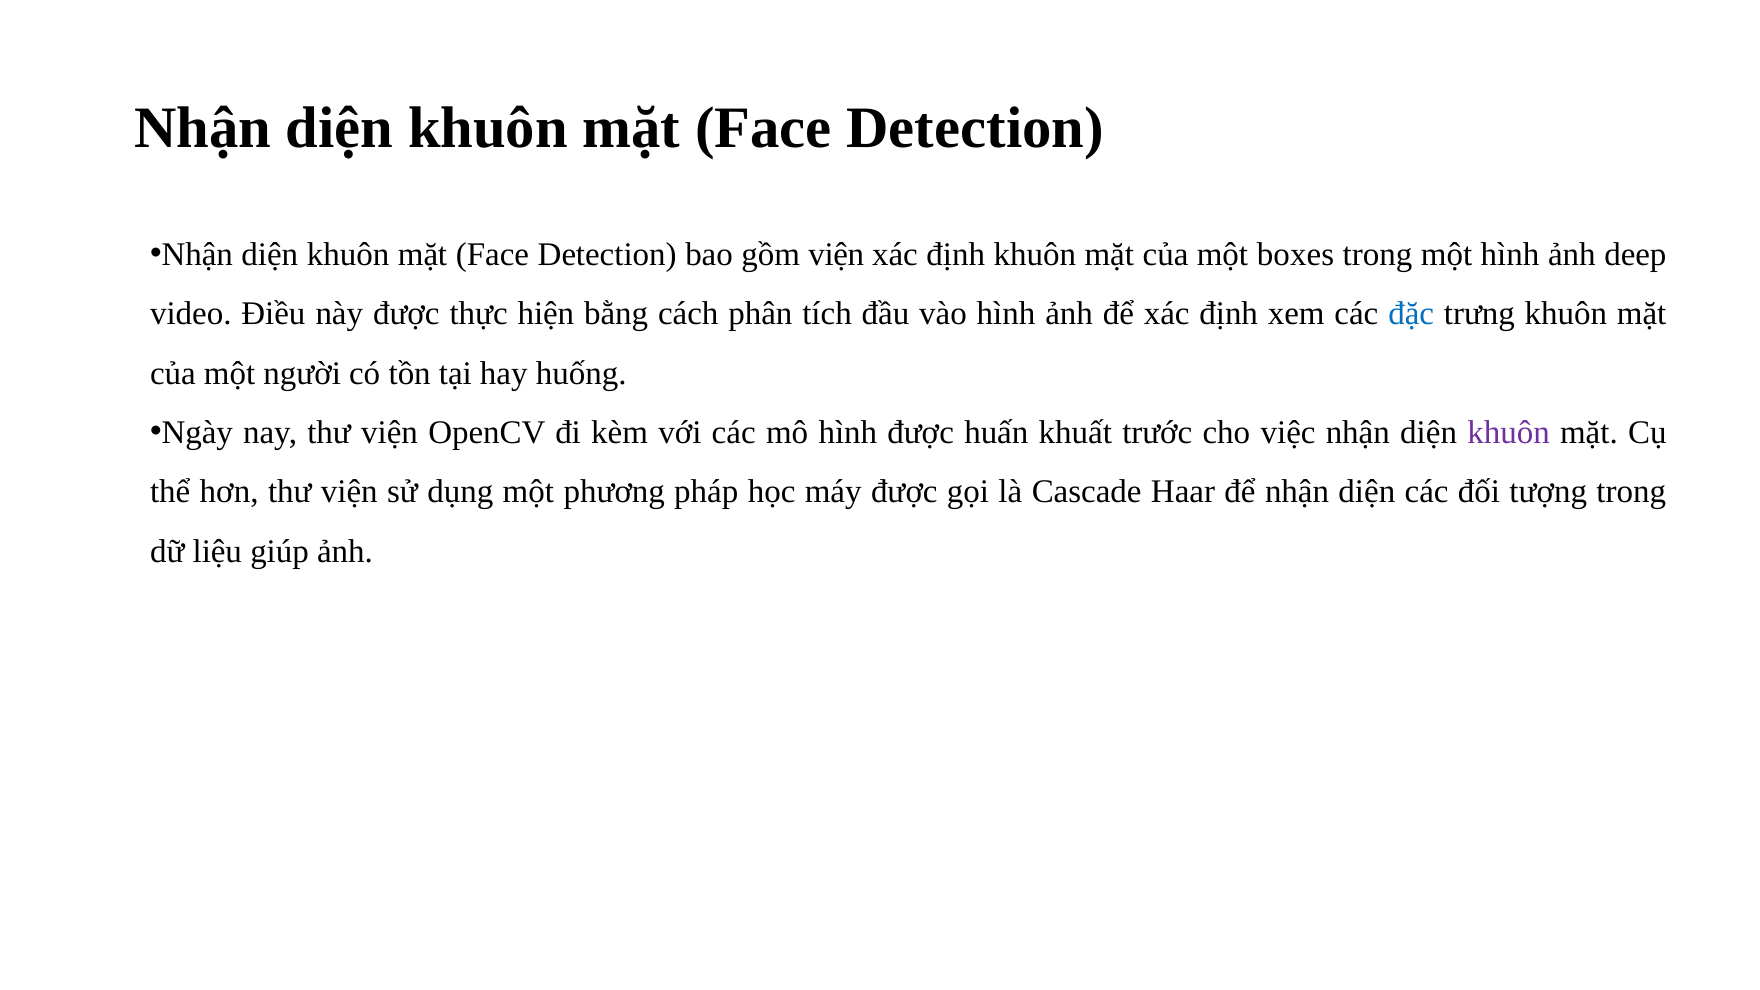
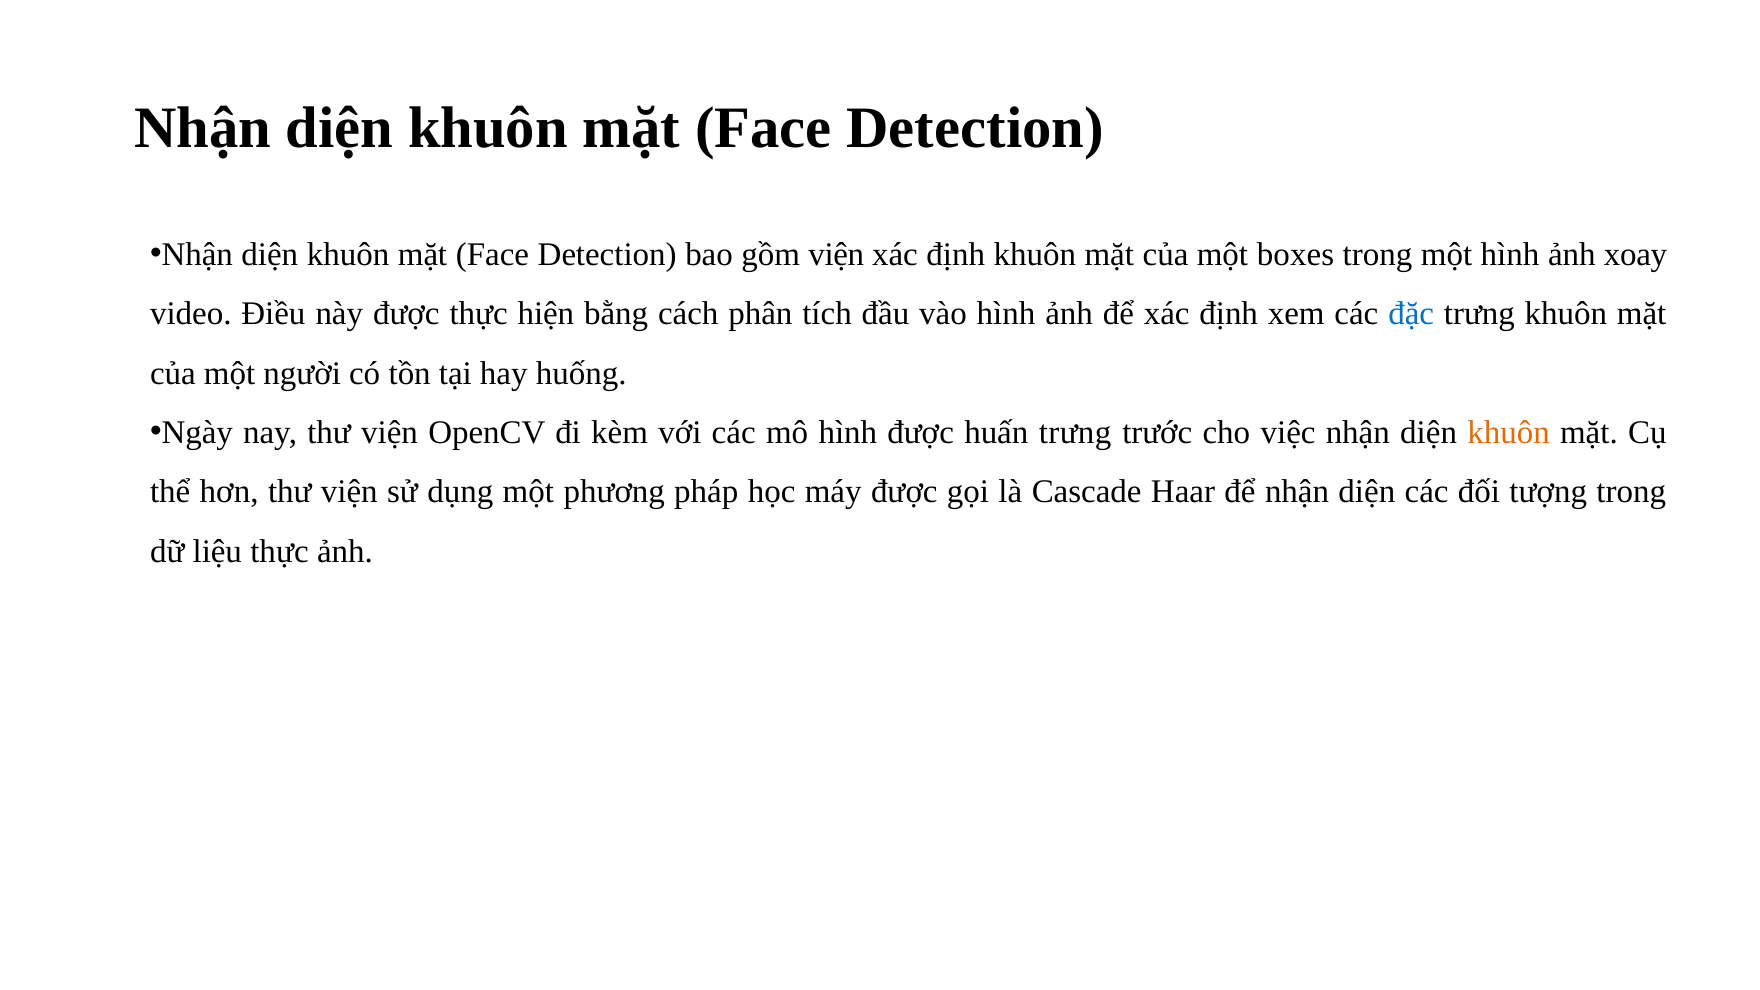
deep: deep -> xoay
huấn khuất: khuất -> trưng
khuôn at (1509, 433) colour: purple -> orange
liệu giúp: giúp -> thực
